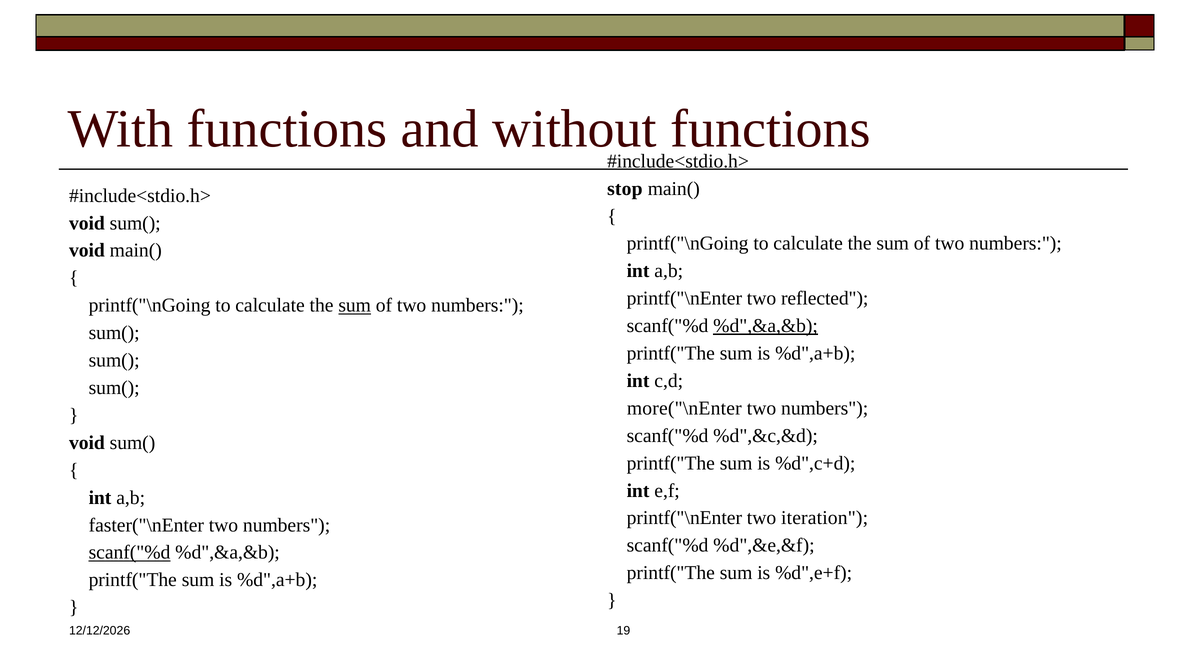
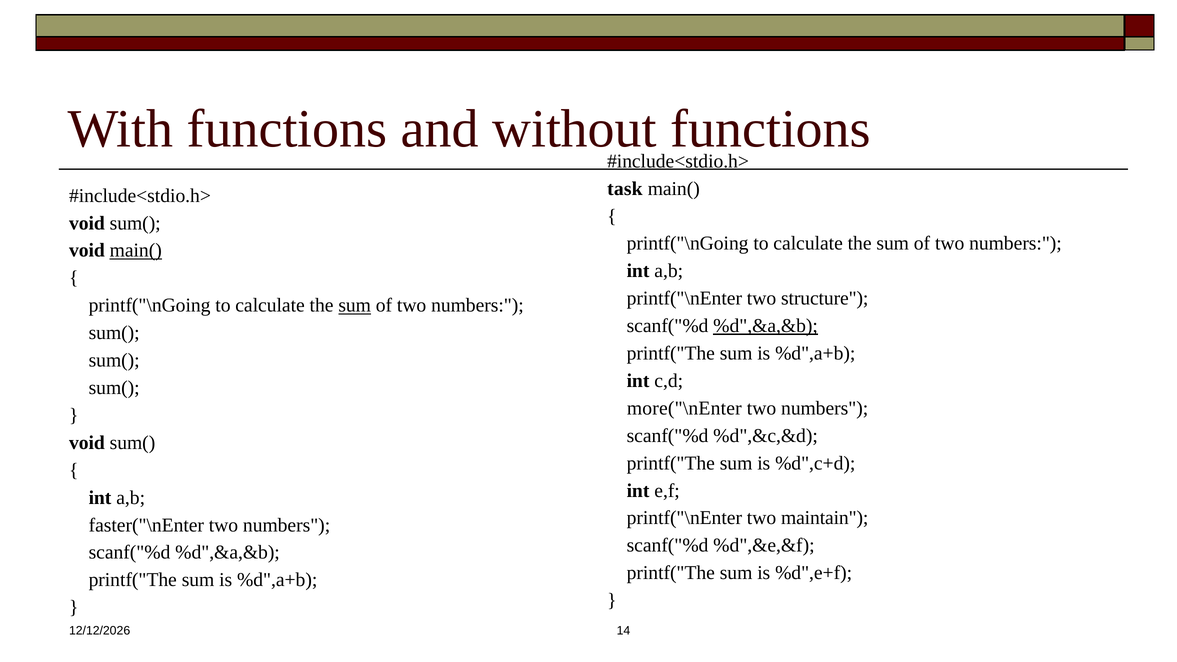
stop: stop -> task
main( at (136, 251) underline: none -> present
reflected: reflected -> structure
iteration: iteration -> maintain
scanf("%d at (130, 553) underline: present -> none
19: 19 -> 14
